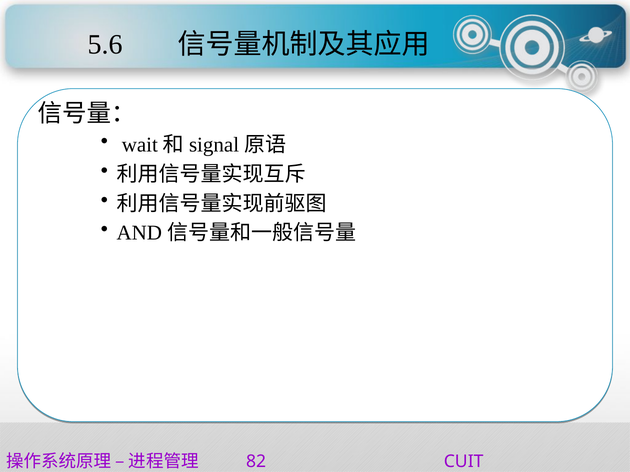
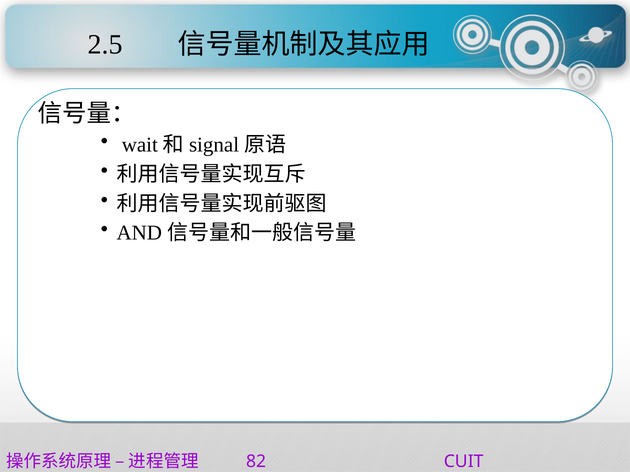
5.6: 5.6 -> 2.5
